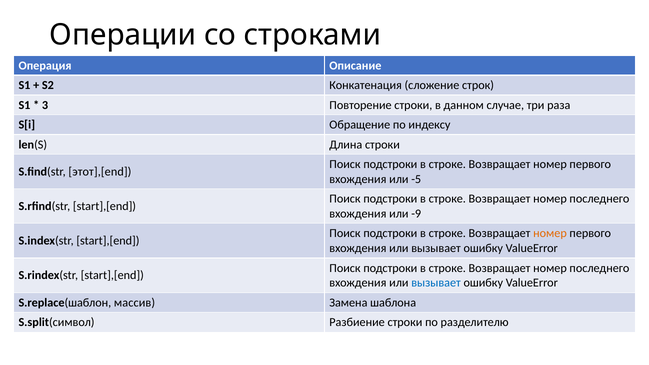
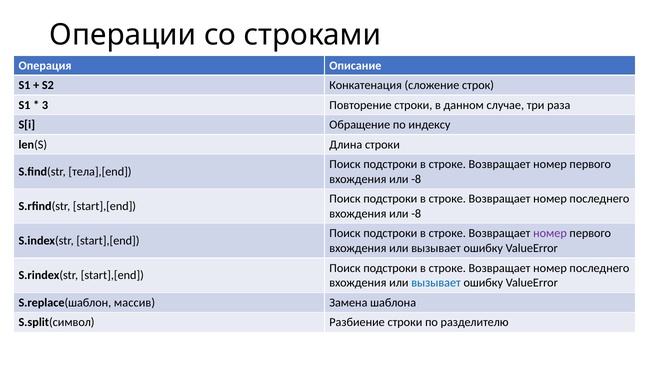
этот],[end: этот],[end -> тела],[end
-5 at (416, 179): -5 -> -8
-9 at (416, 214): -9 -> -8
номер at (550, 233) colour: orange -> purple
